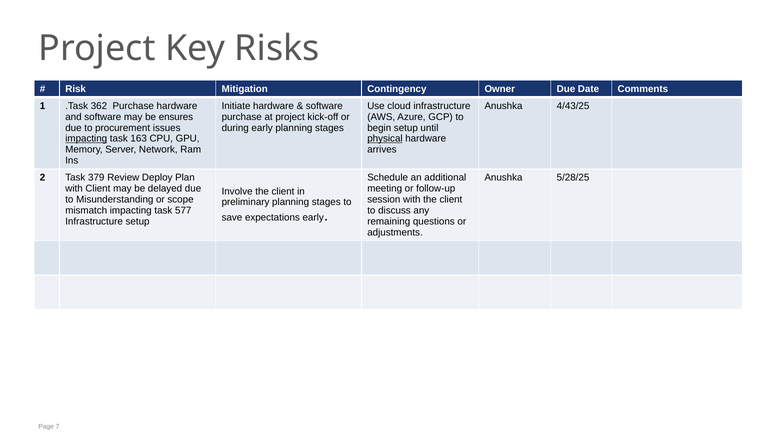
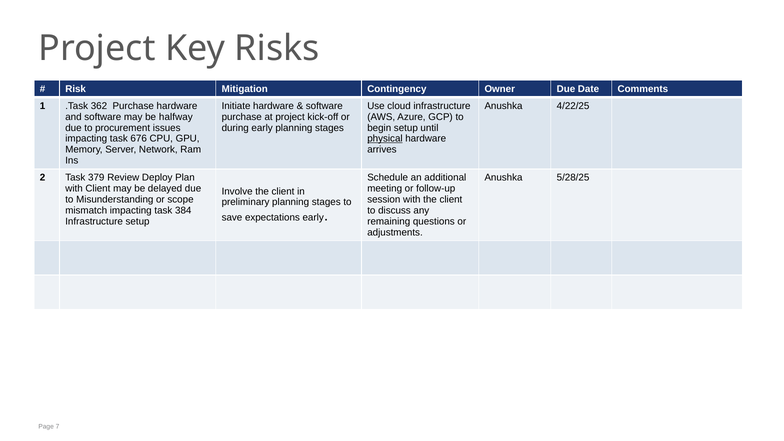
4/43/25: 4/43/25 -> 4/22/25
ensures: ensures -> halfway
impacting at (86, 139) underline: present -> none
163: 163 -> 676
577: 577 -> 384
